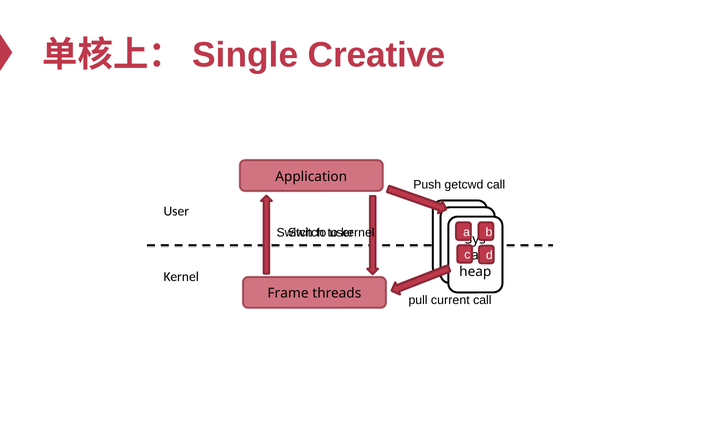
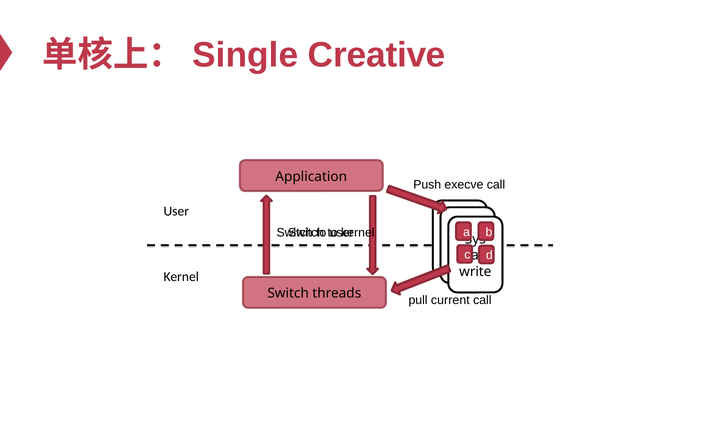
getcwd: getcwd -> execve
heap: heap -> write
Frame at (288, 293): Frame -> Switch
